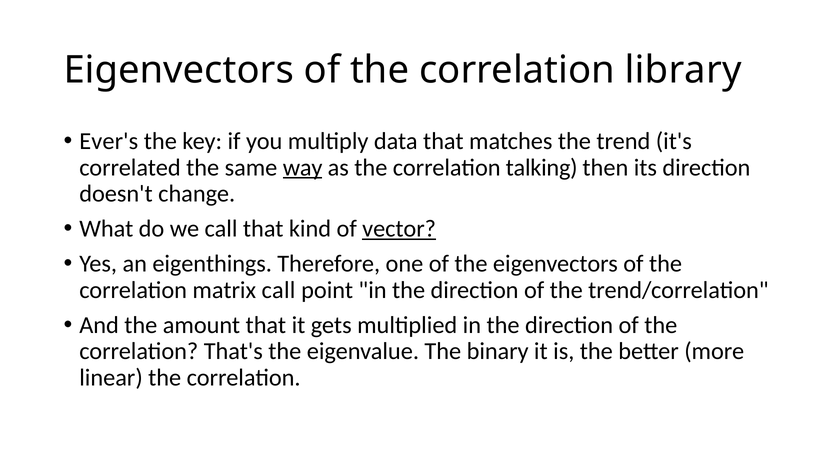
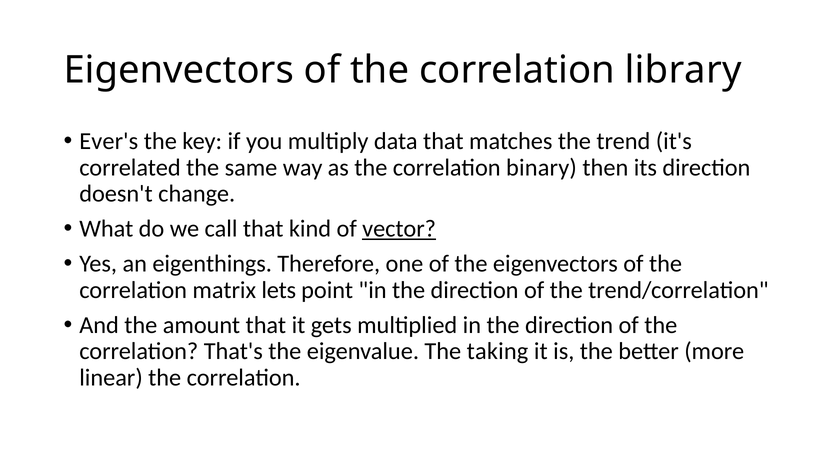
way underline: present -> none
talking: talking -> binary
matrix call: call -> lets
binary: binary -> taking
